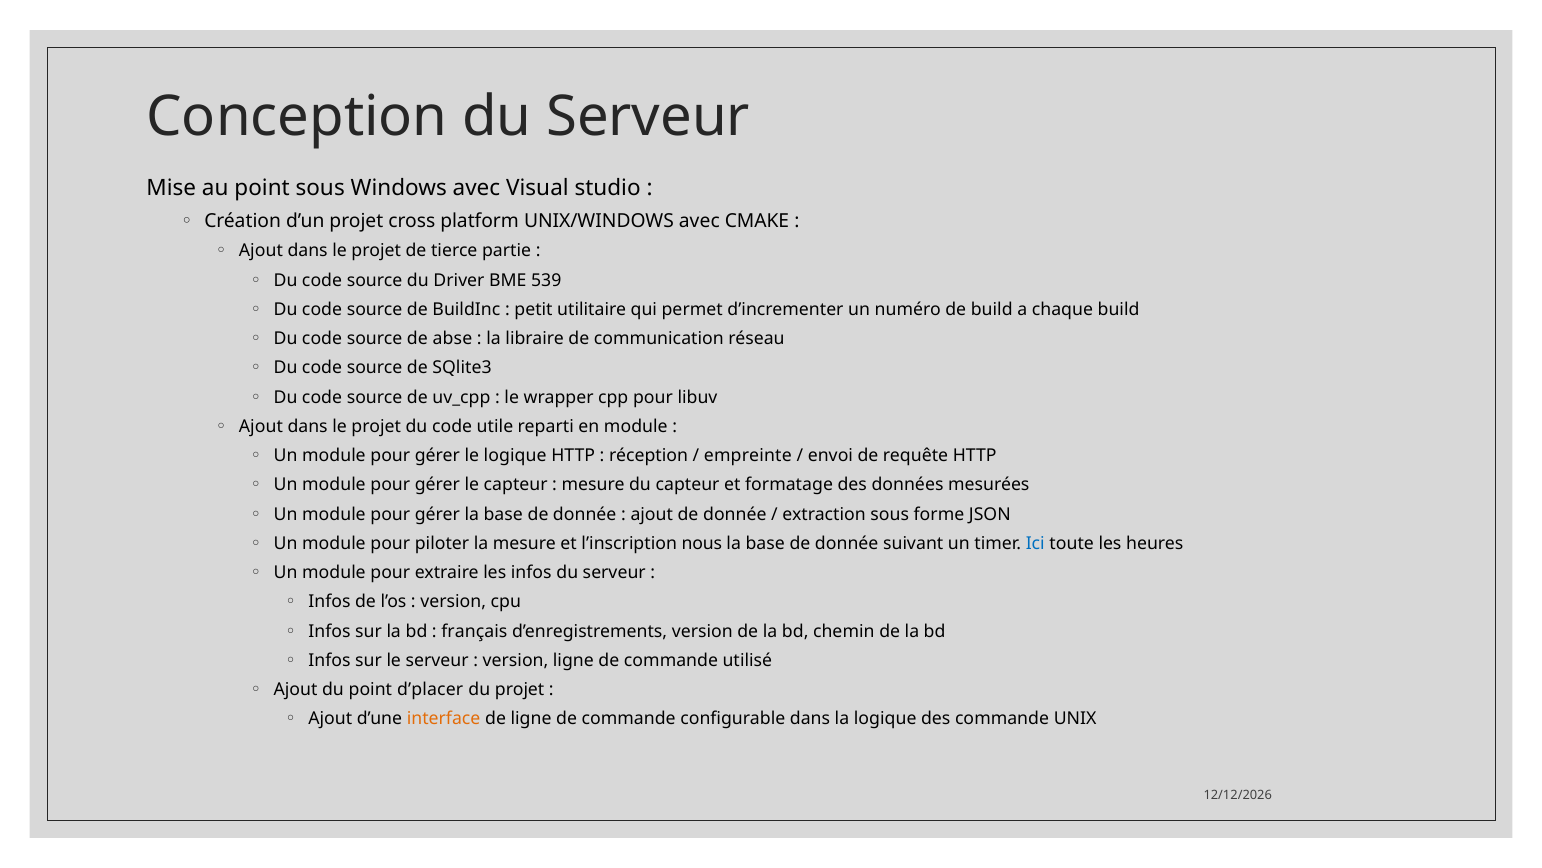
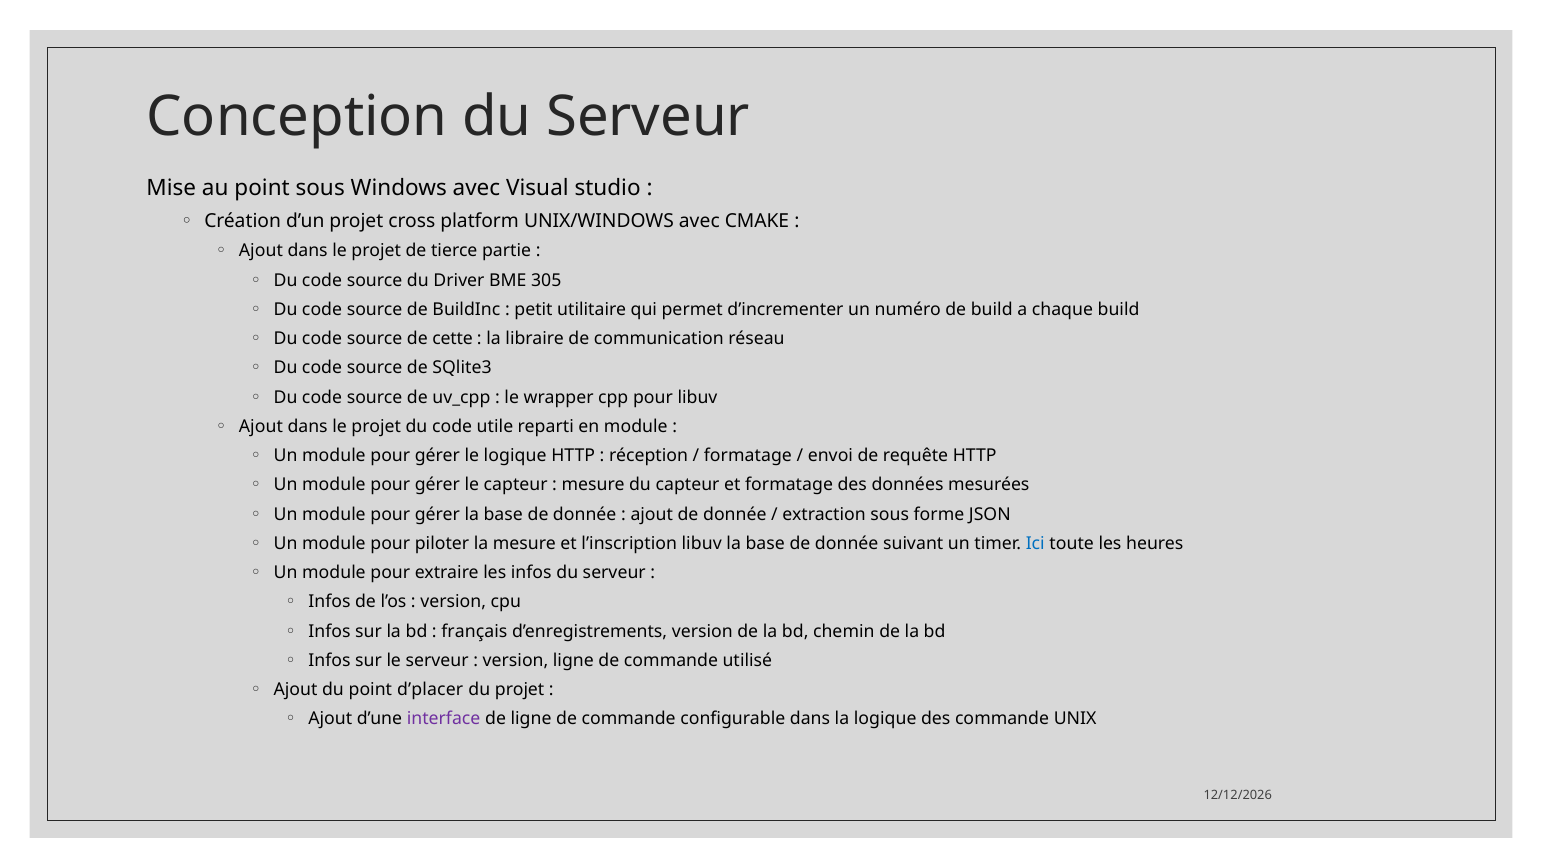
539: 539 -> 305
abse: abse -> cette
empreinte at (748, 456): empreinte -> formatage
l’inscription nous: nous -> libuv
interface colour: orange -> purple
